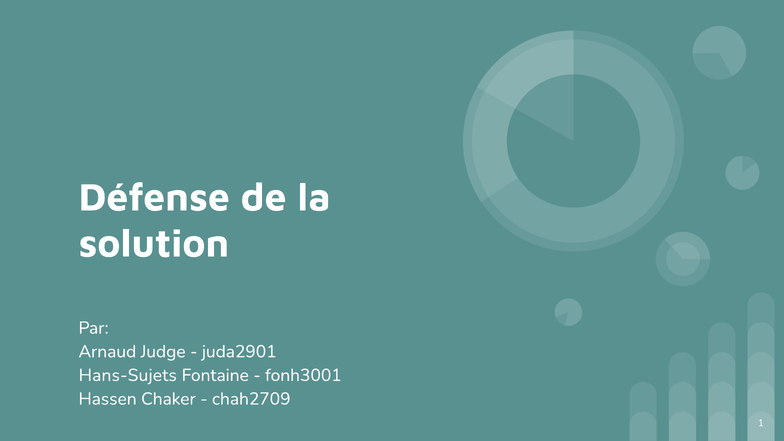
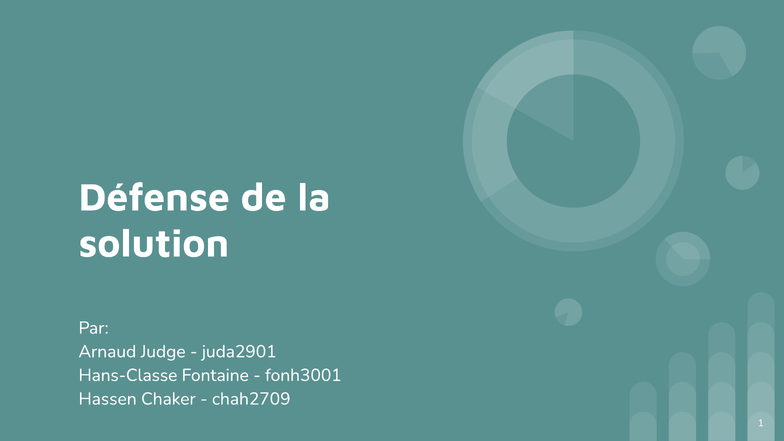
Hans-Sujets: Hans-Sujets -> Hans-Classe
